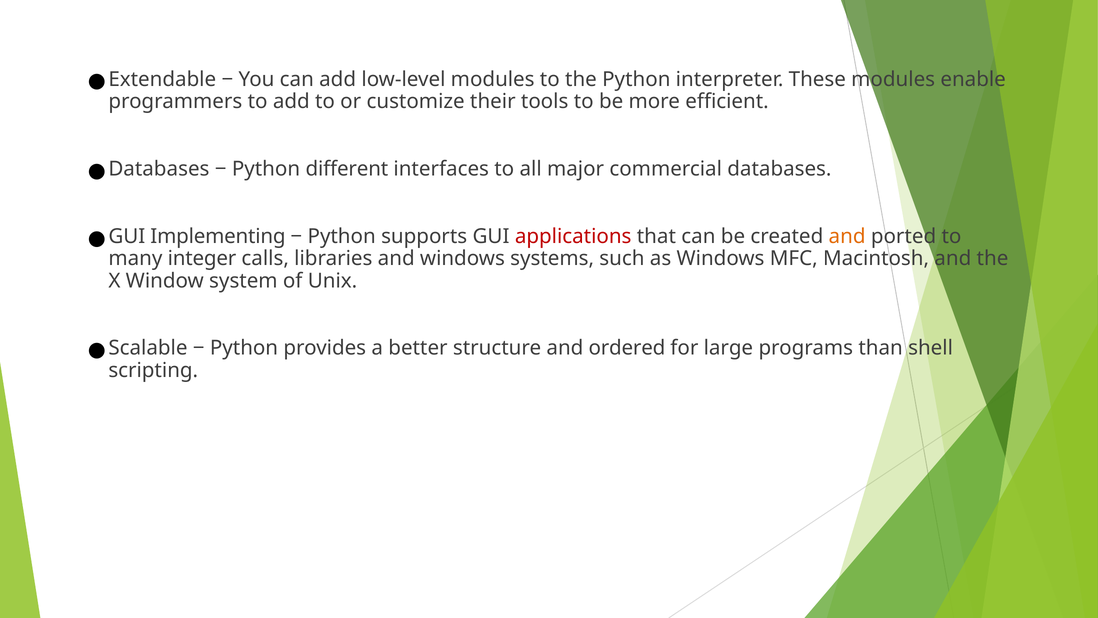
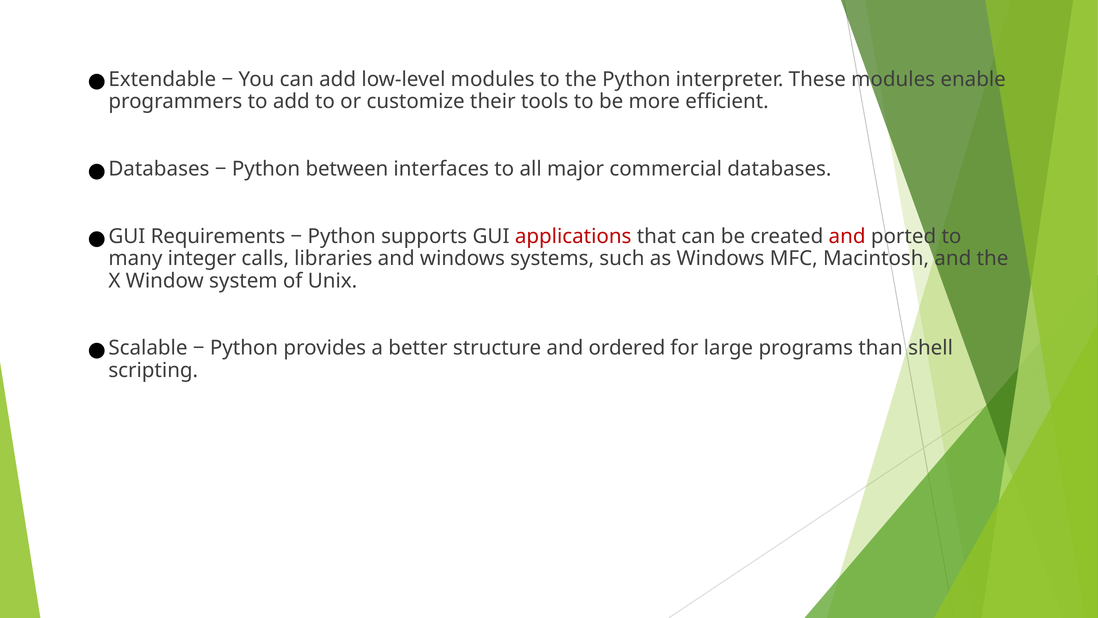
different: different -> between
Implementing: Implementing -> Requirements
and at (847, 236) colour: orange -> red
